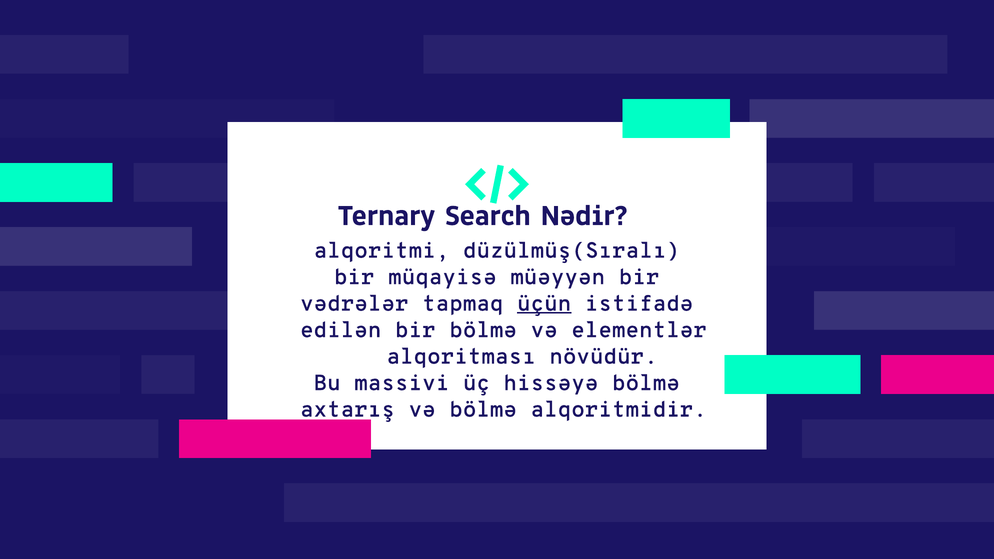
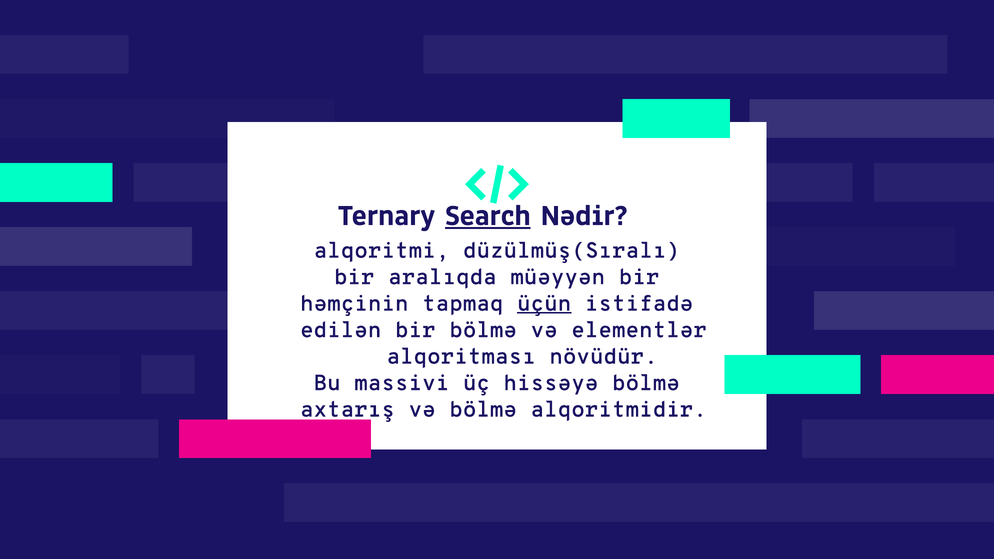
Search underline: none -> present
müqayisə: müqayisə -> aralıqda
vədrələr: vədrələr -> həmçinin
